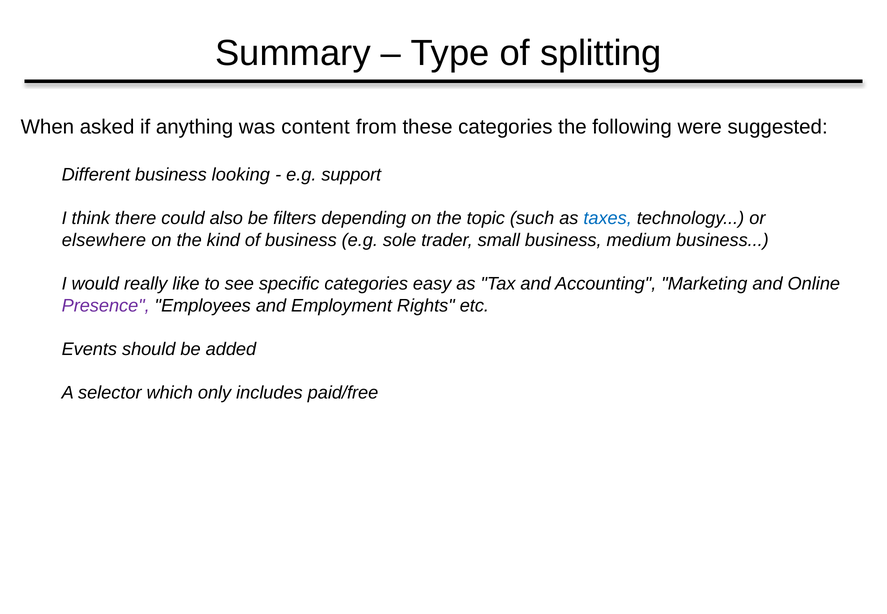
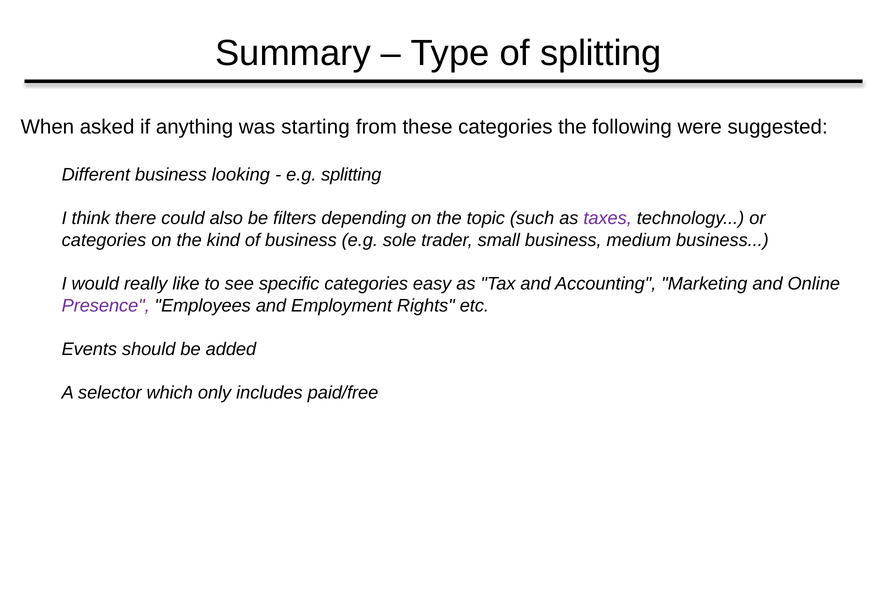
content: content -> starting
e.g support: support -> splitting
taxes colour: blue -> purple
elsewhere at (104, 240): elsewhere -> categories
